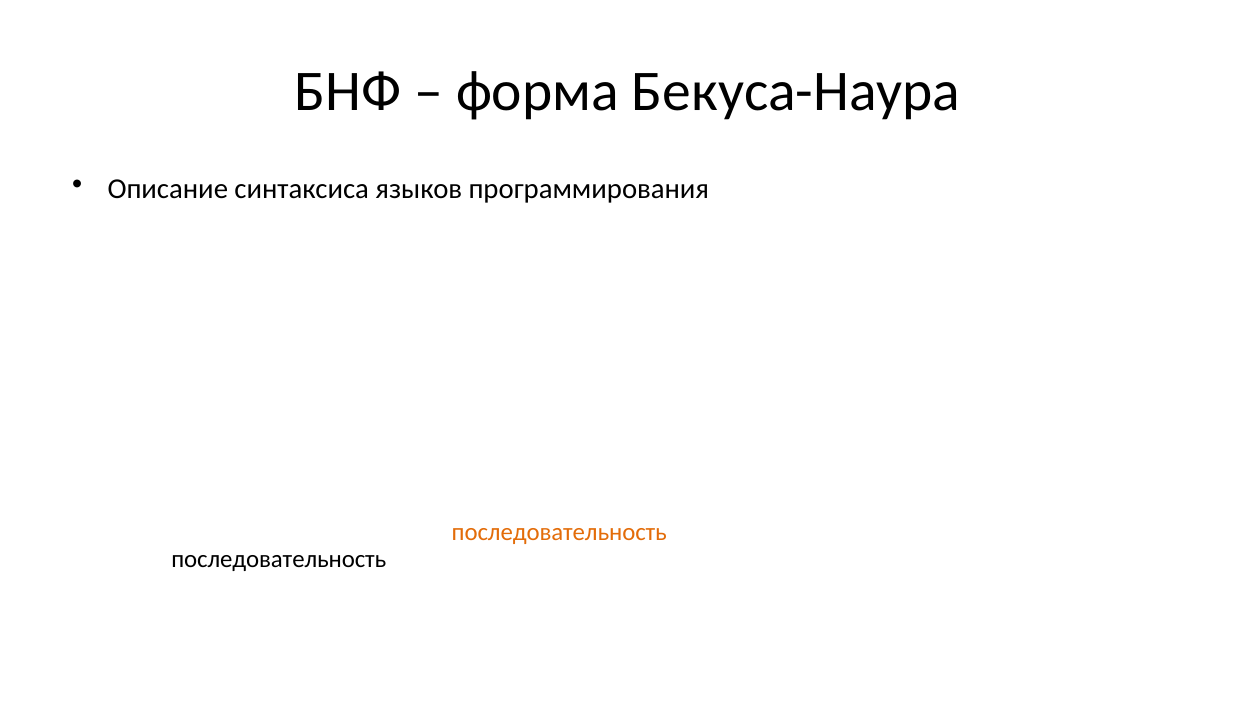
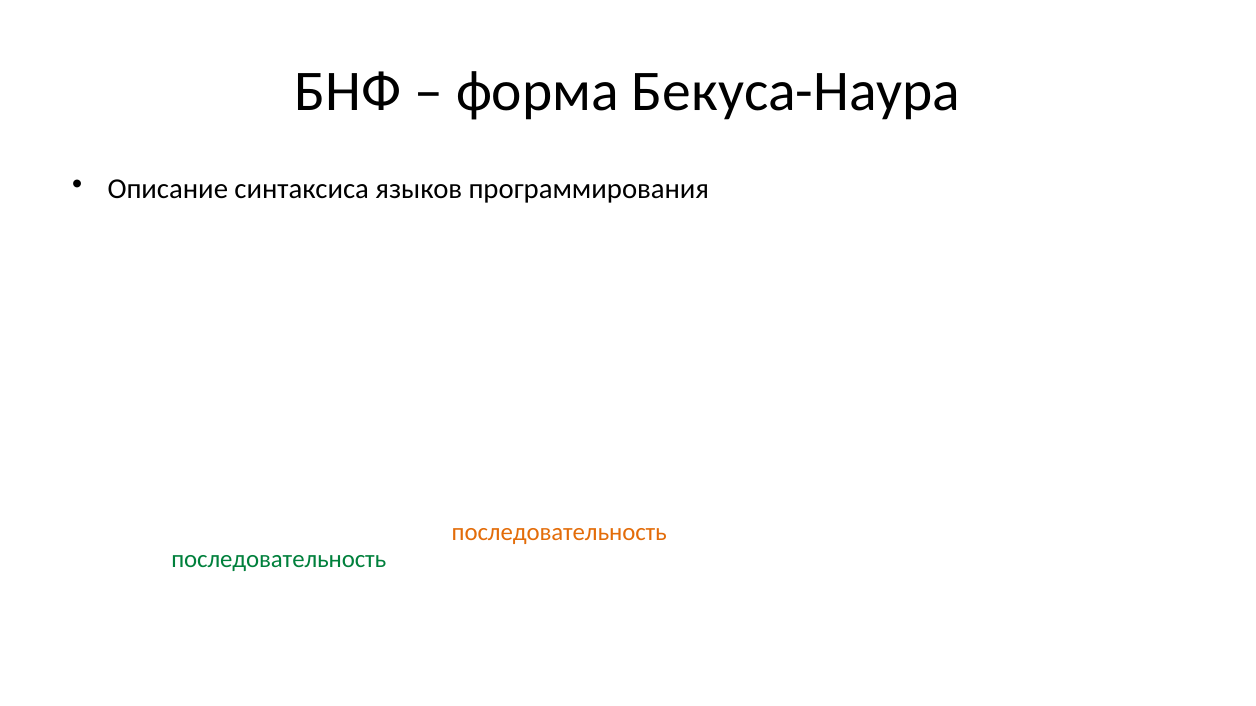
последовательность at (279, 560) colour: black -> green
